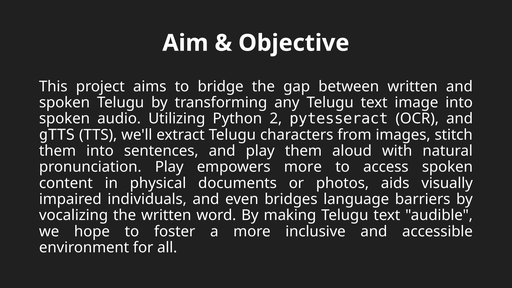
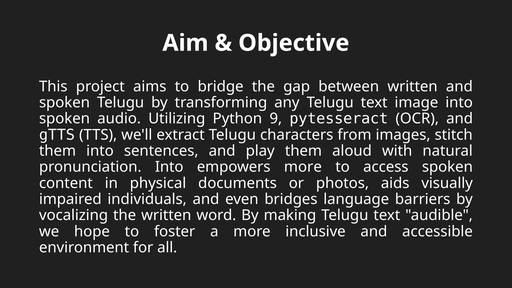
2: 2 -> 9
pronunciation Play: Play -> Into
